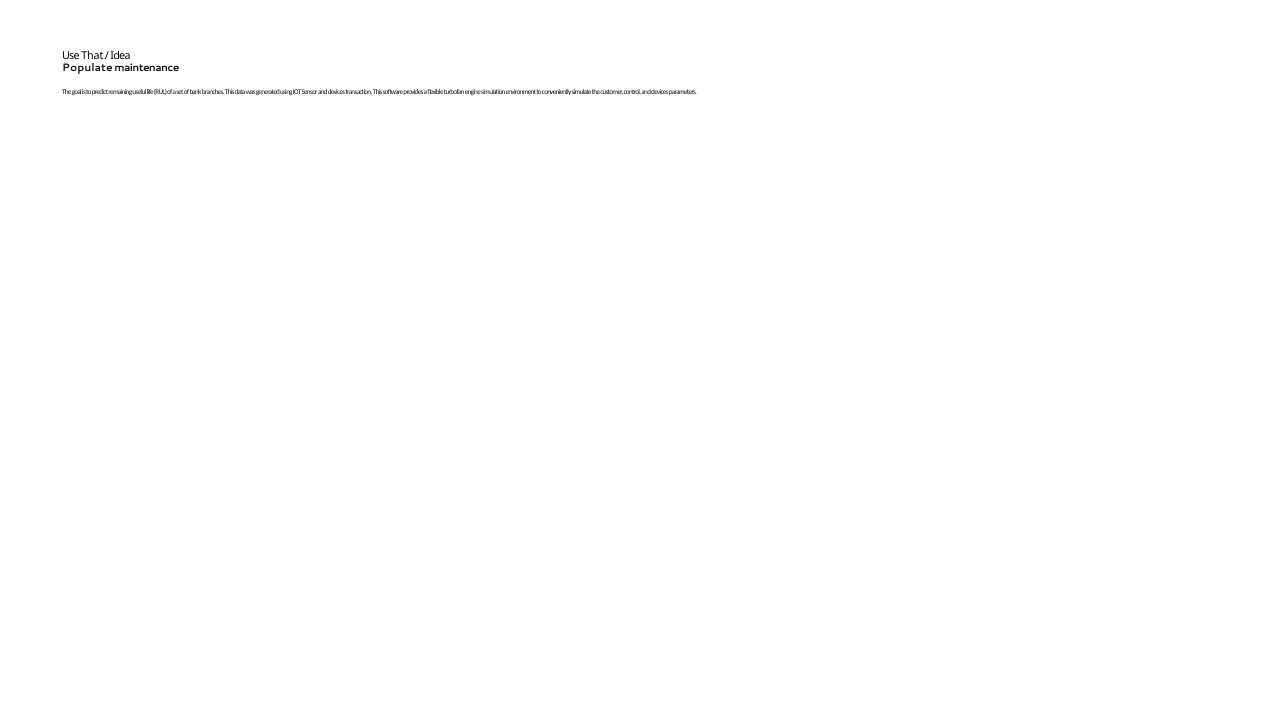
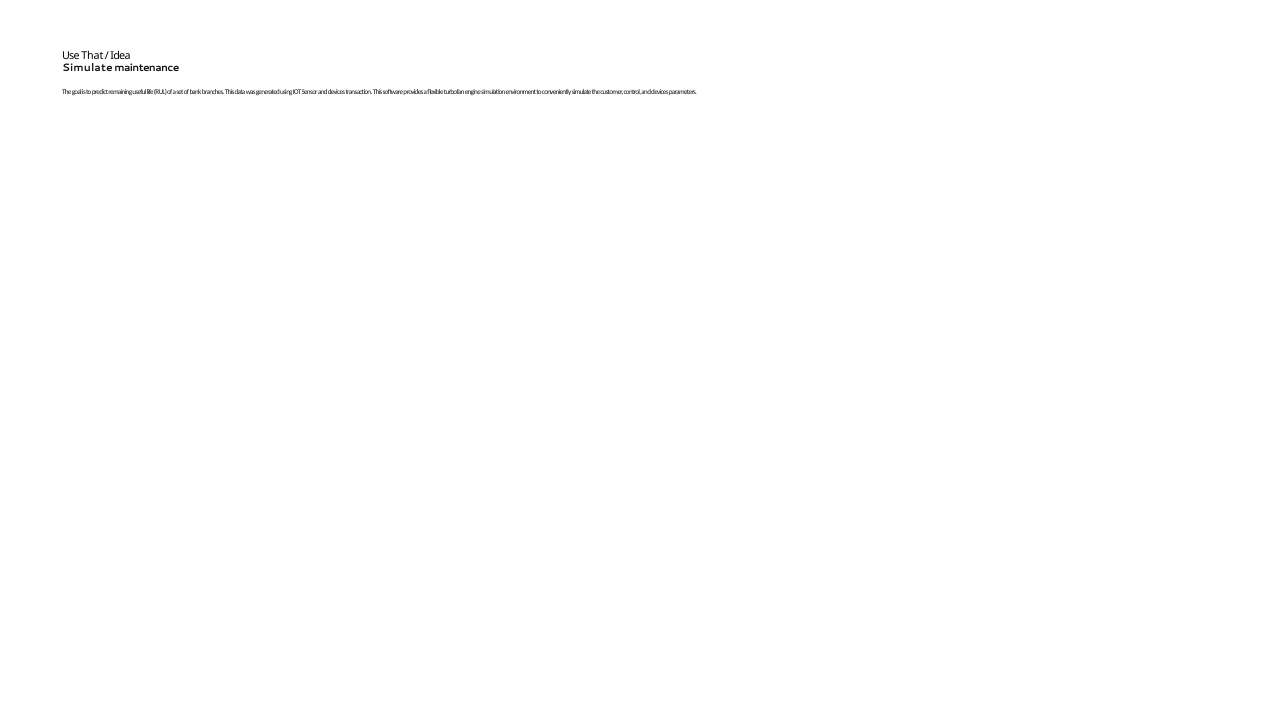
Populate at (87, 68): Populate -> Simulate
